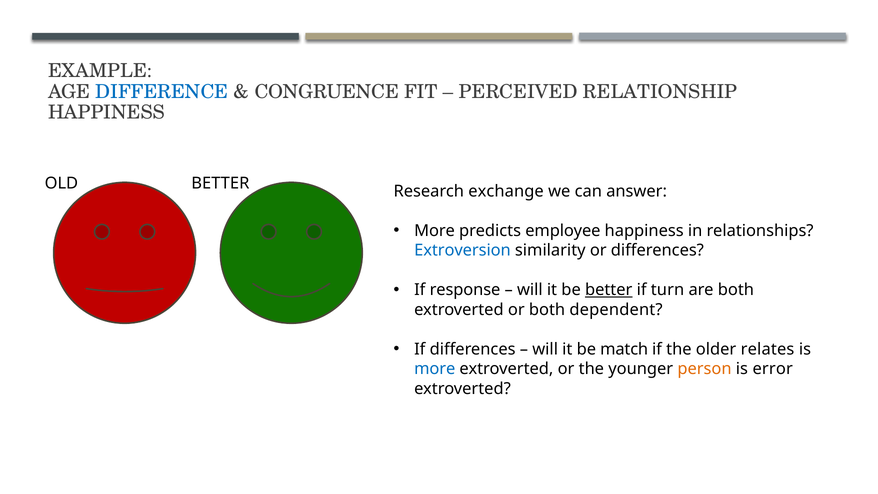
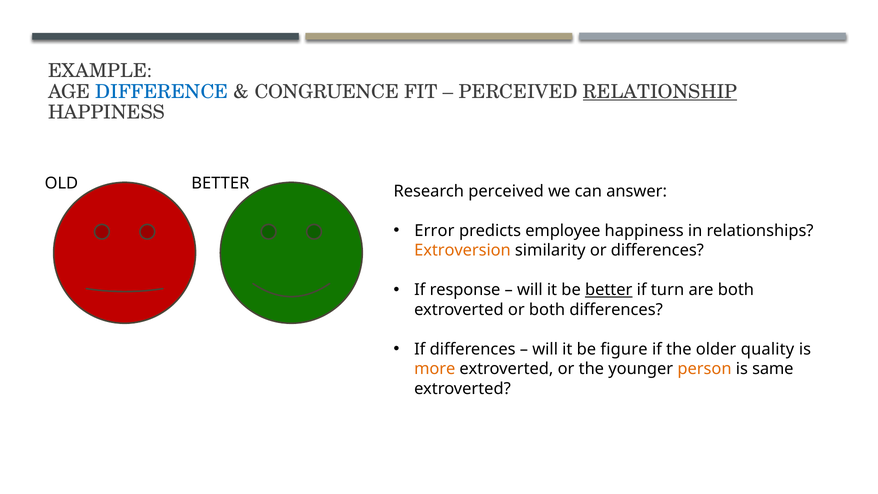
RELATIONSHIP underline: none -> present
Research exchange: exchange -> perceived
More at (435, 231): More -> Error
Extroversion colour: blue -> orange
both dependent: dependent -> differences
match: match -> figure
relates: relates -> quality
more at (435, 369) colour: blue -> orange
error: error -> same
